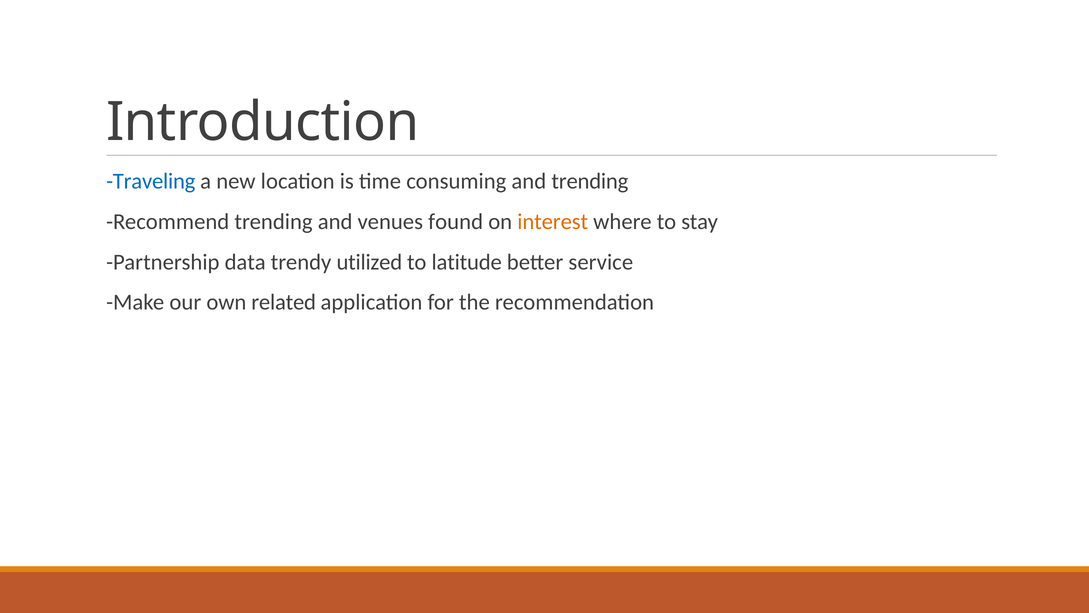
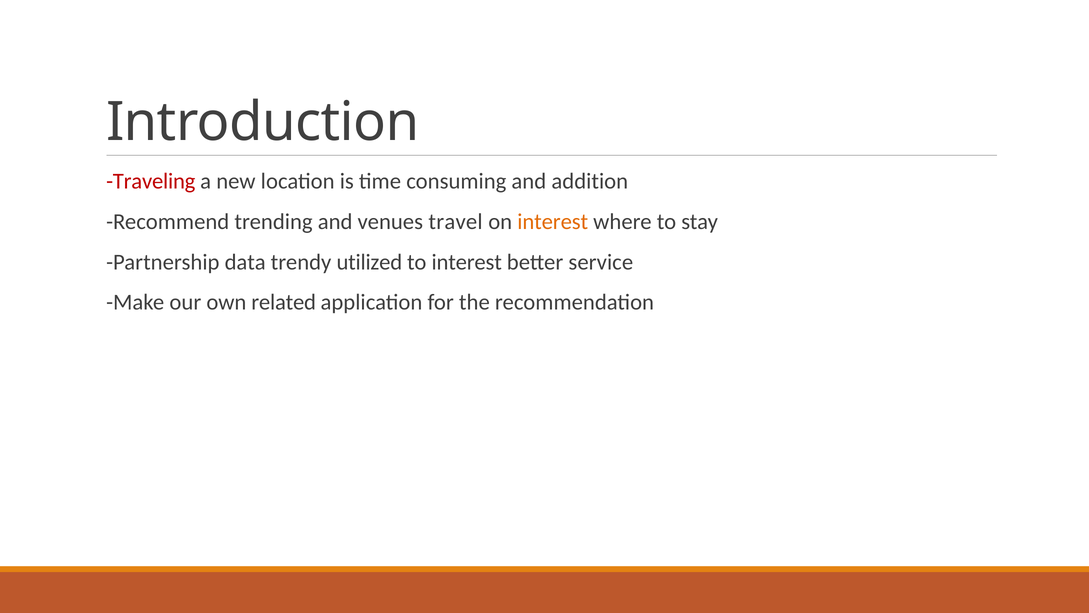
Traveling colour: blue -> red
and trending: trending -> addition
found: found -> travel
to latitude: latitude -> interest
